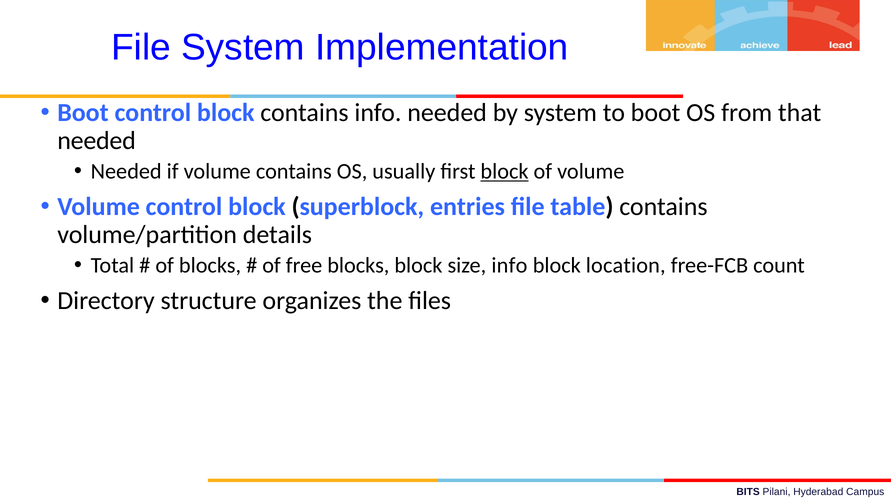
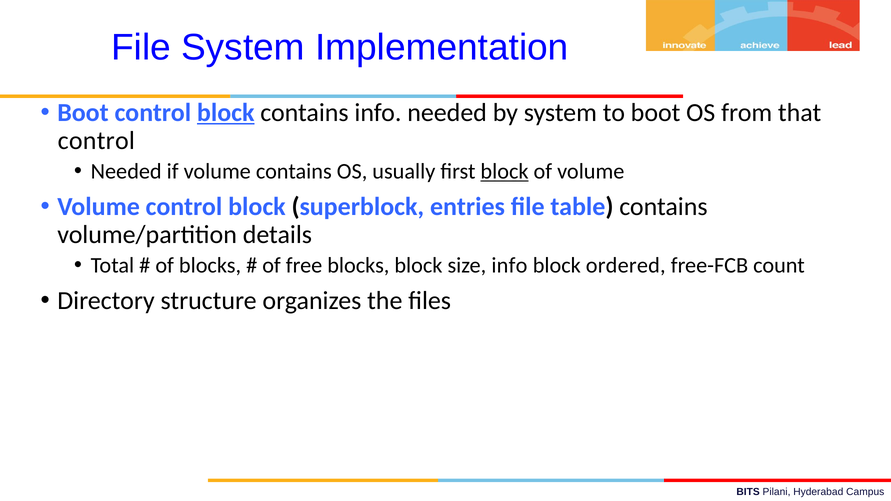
block at (226, 113) underline: none -> present
needed at (97, 141): needed -> control
location: location -> ordered
